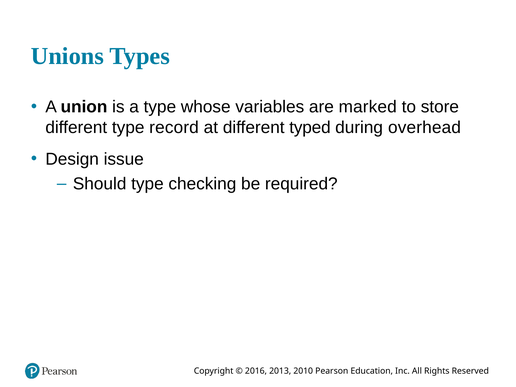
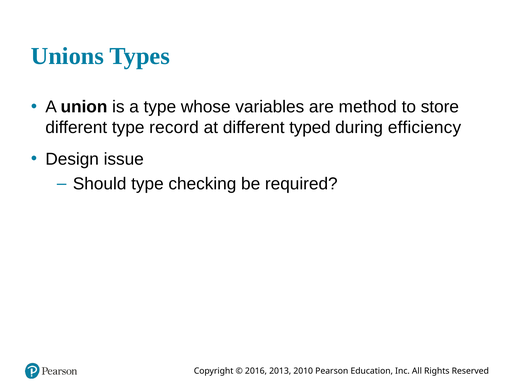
marked: marked -> method
overhead: overhead -> efficiency
